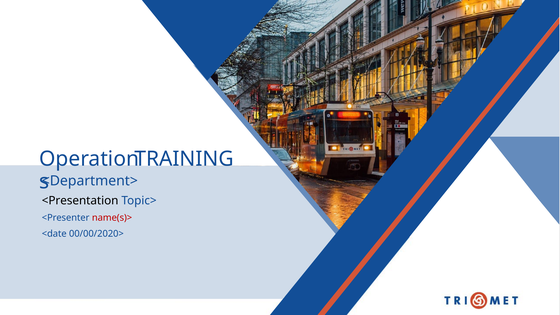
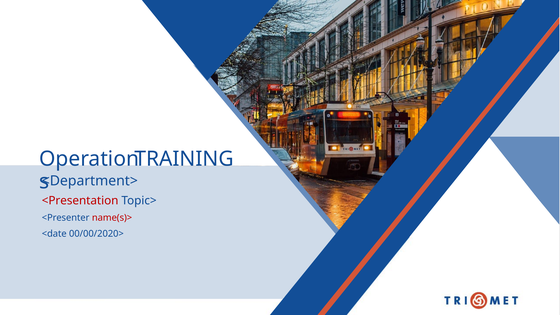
<Presentation colour: black -> red
